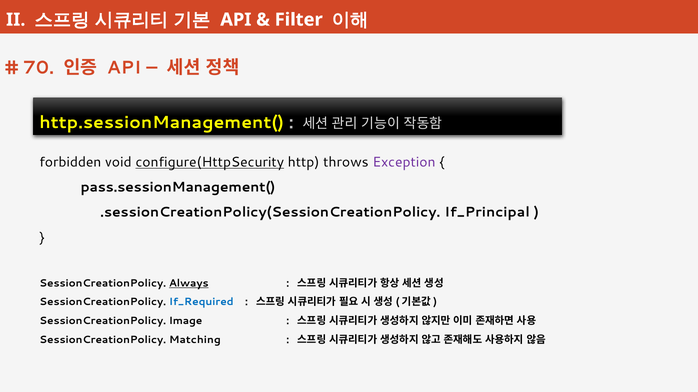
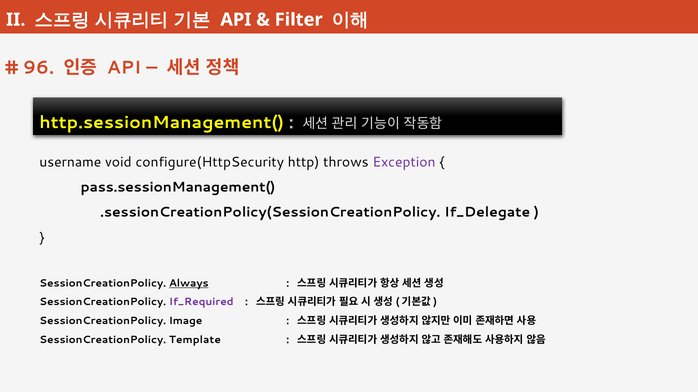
70: 70 -> 96
forbidden: forbidden -> username
configure(HttpSecurity underline: present -> none
If_Principal: If_Principal -> If_Delegate
If_Required colour: blue -> purple
Matching: Matching -> Template
